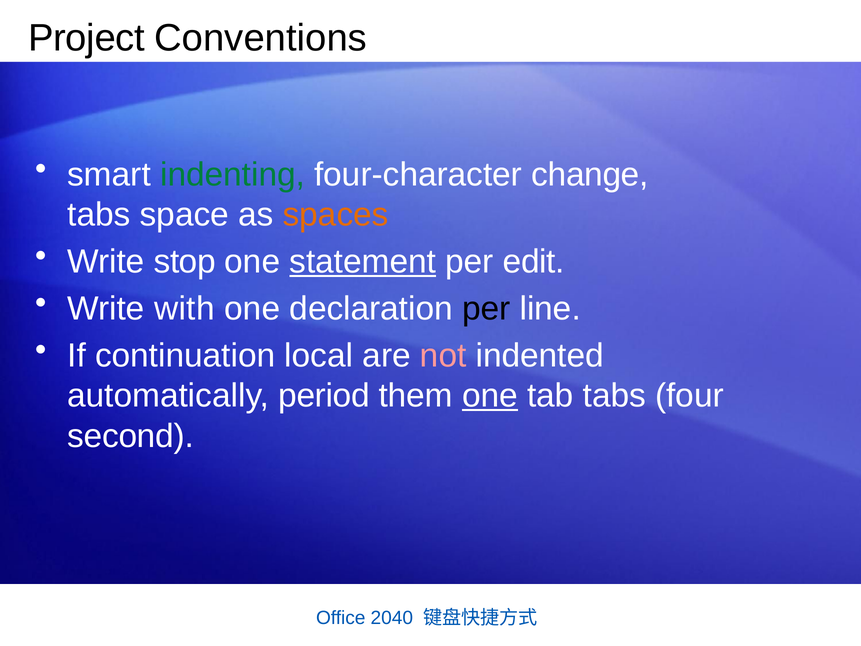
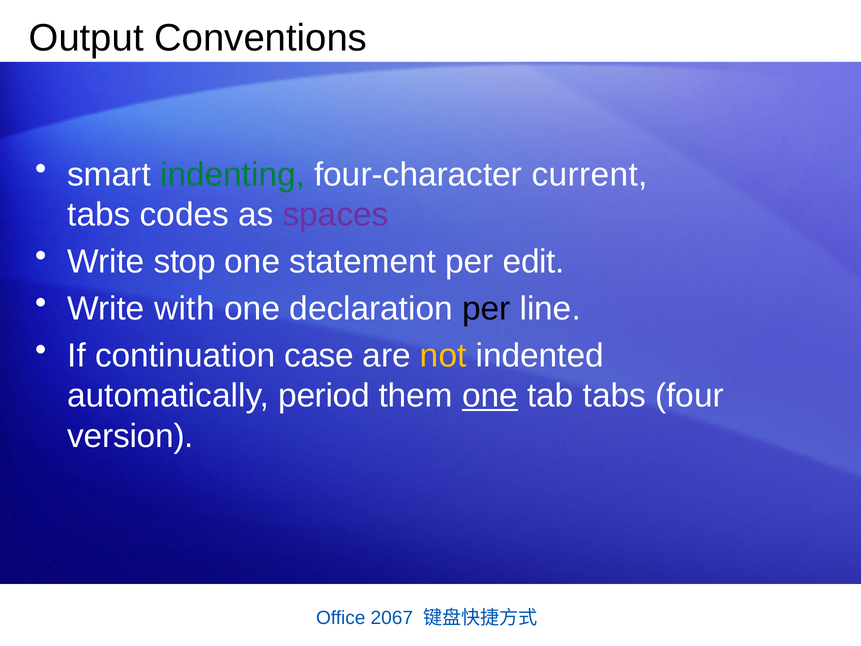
Project: Project -> Output
change: change -> current
space: space -> codes
spaces colour: orange -> purple
statement underline: present -> none
local: local -> case
not colour: pink -> yellow
second: second -> version
2040: 2040 -> 2067
